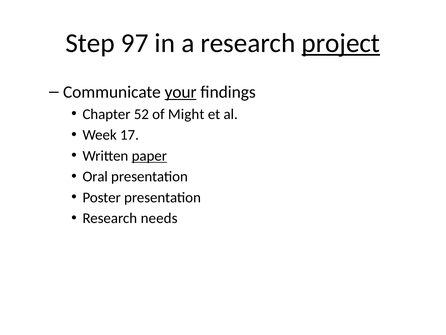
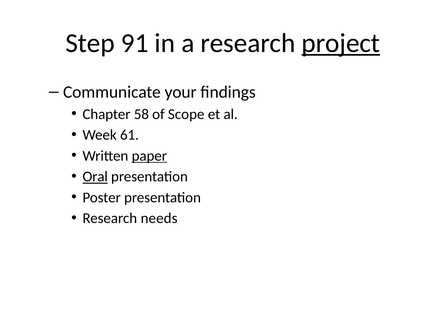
97: 97 -> 91
your underline: present -> none
52: 52 -> 58
Might: Might -> Scope
17: 17 -> 61
Oral underline: none -> present
